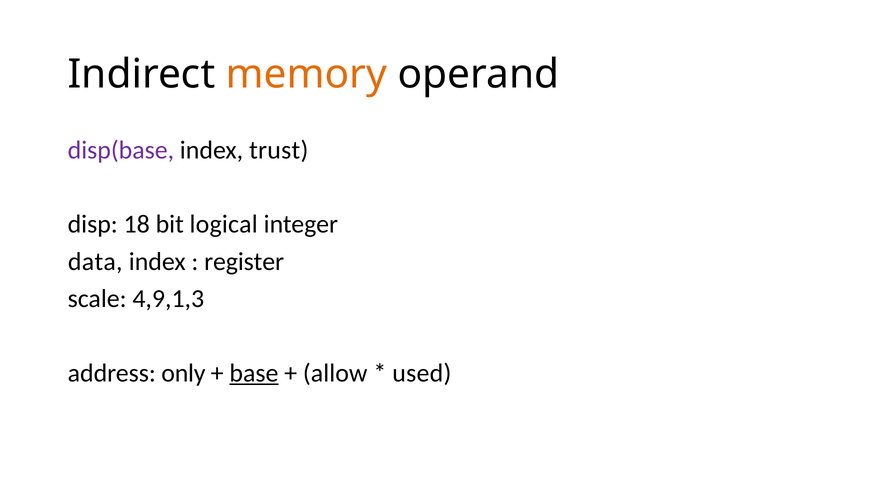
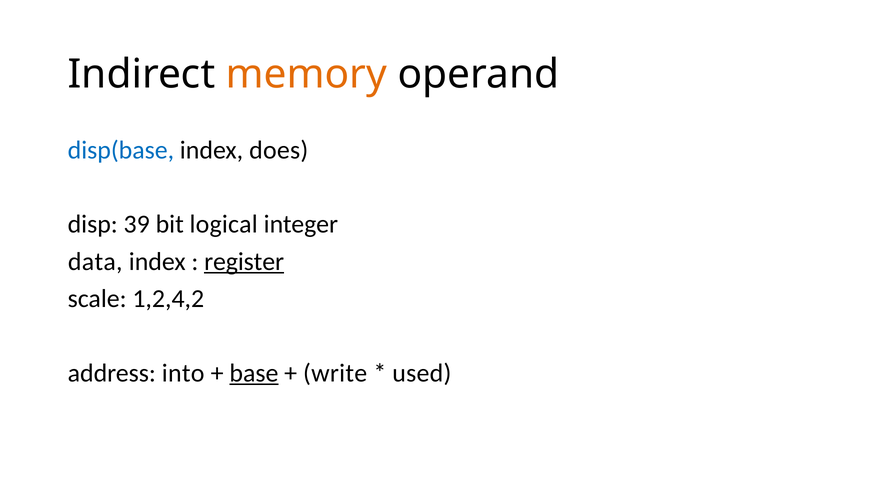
disp(base colour: purple -> blue
trust: trust -> does
18: 18 -> 39
register underline: none -> present
4,9,1,3: 4,9,1,3 -> 1,2,4,2
only: only -> into
allow: allow -> write
